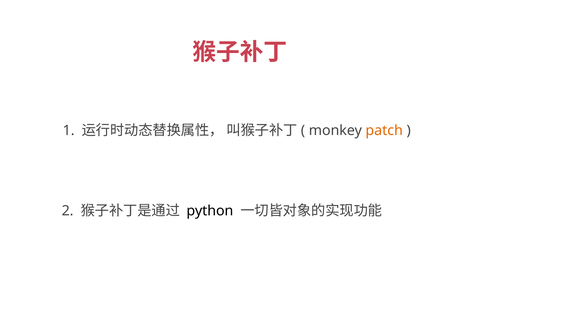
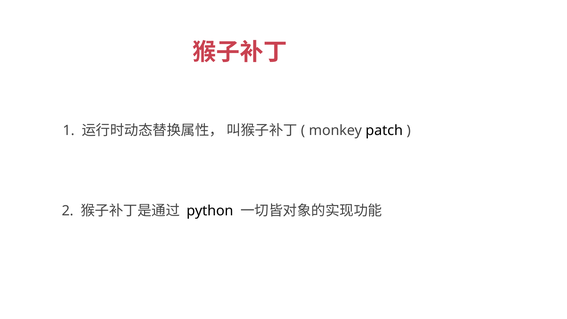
patch colour: orange -> black
